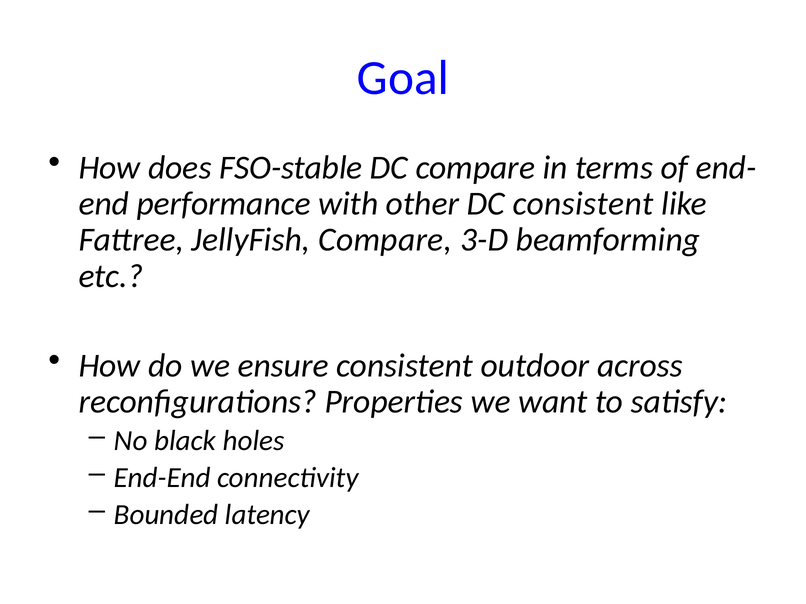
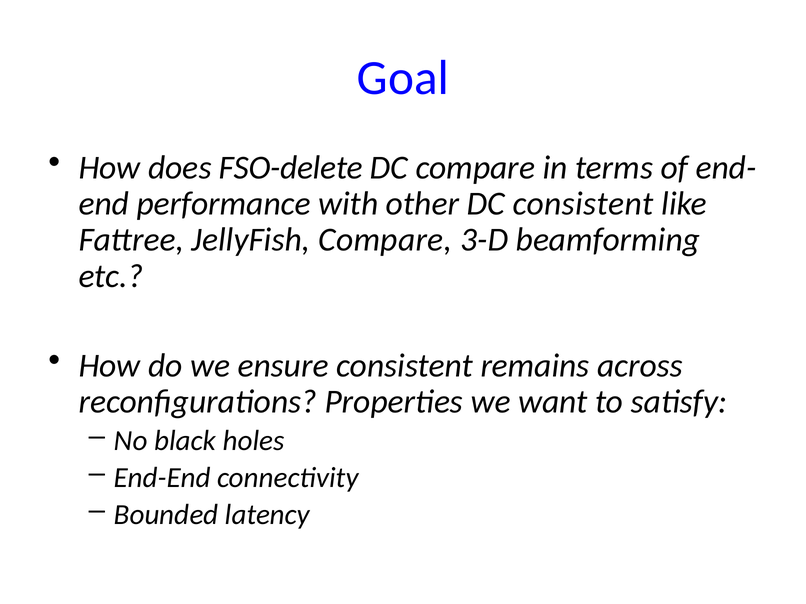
FSO-stable: FSO-stable -> FSO-delete
outdoor: outdoor -> remains
